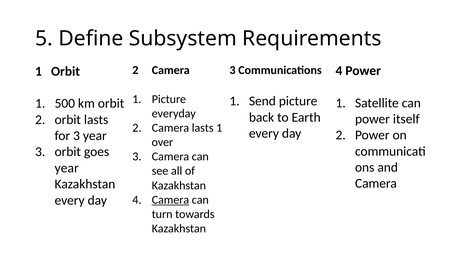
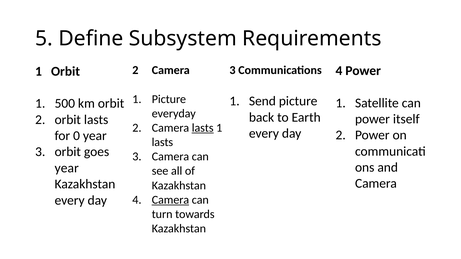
lasts at (203, 128) underline: none -> present
for 3: 3 -> 0
over at (162, 142): over -> lasts
